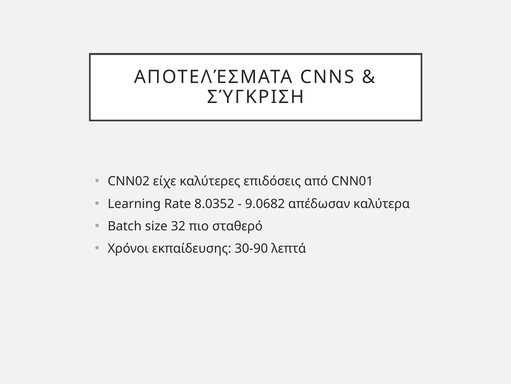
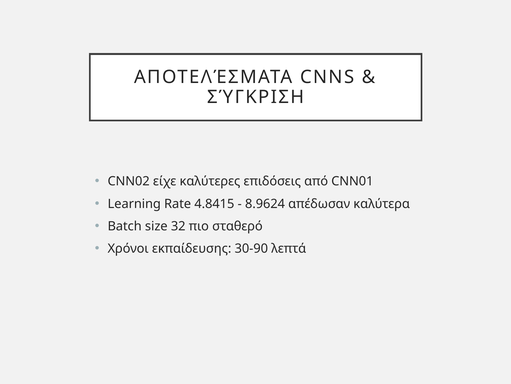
8.0352: 8.0352 -> 4.8415
9.0682: 9.0682 -> 8.9624
